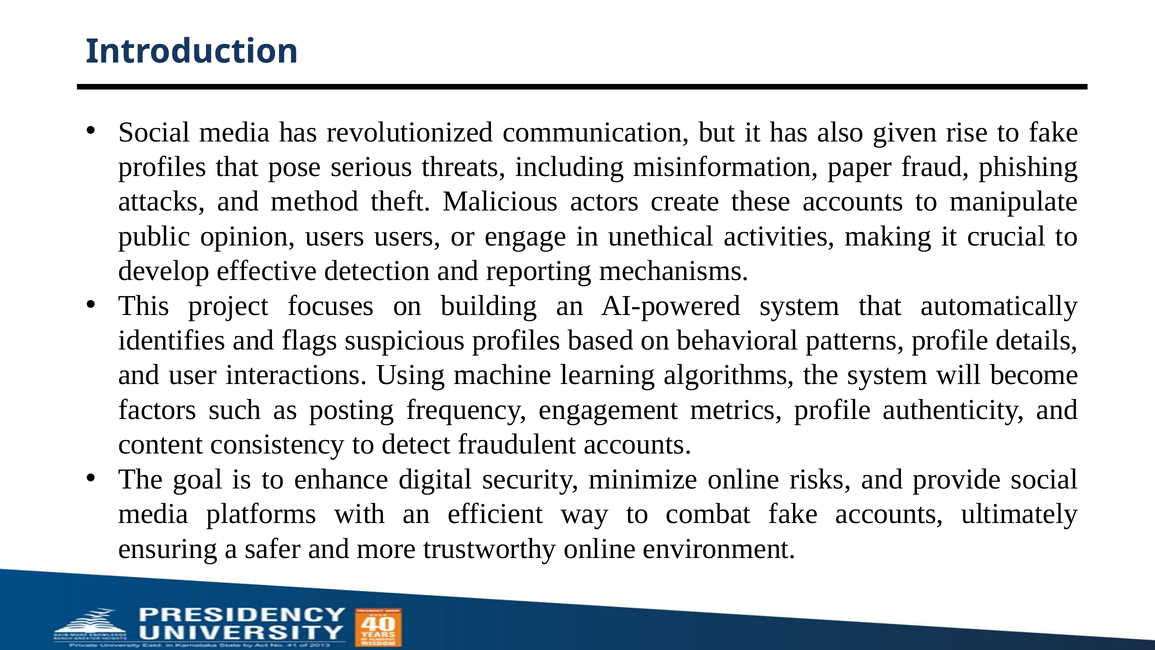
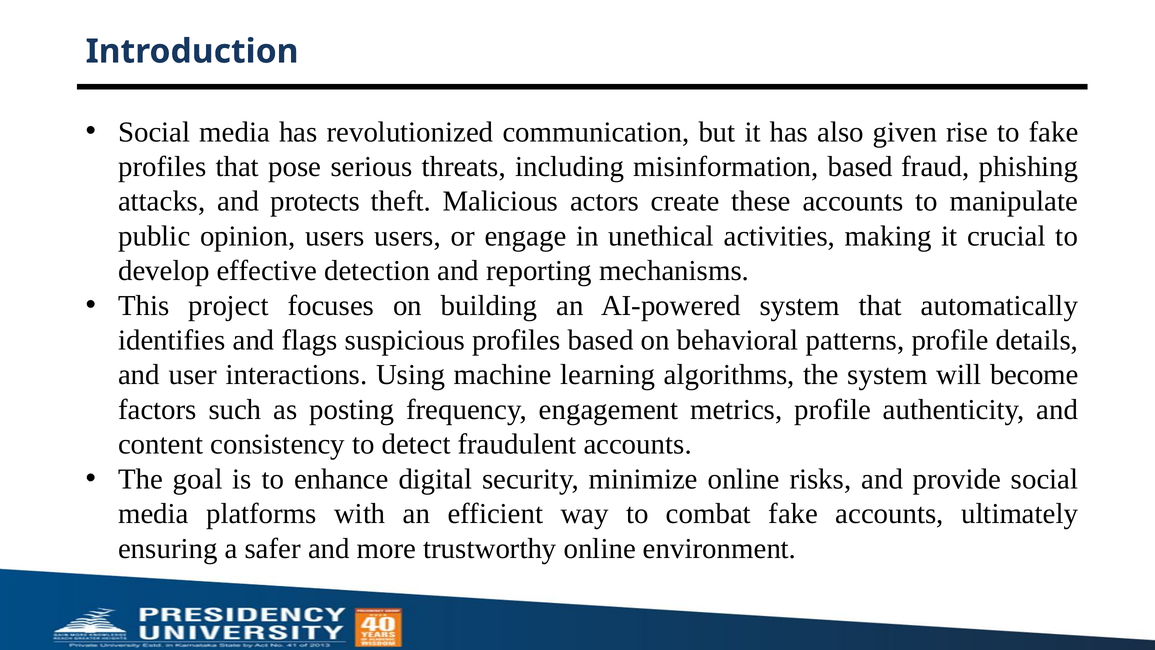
misinformation paper: paper -> based
method: method -> protects
